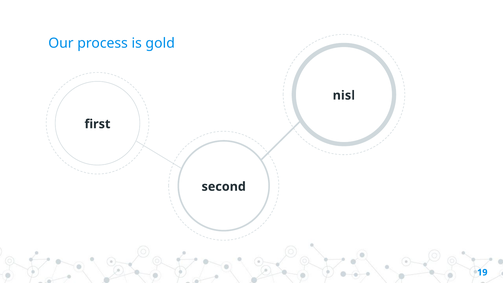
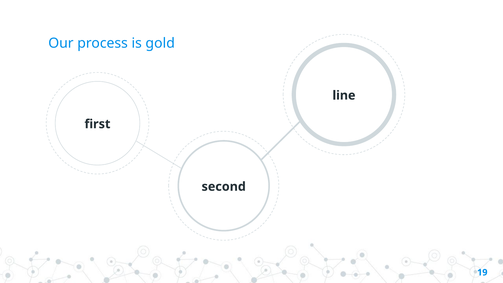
nisl: nisl -> line
